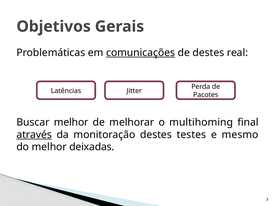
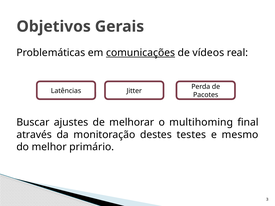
de destes: destes -> vídeos
Buscar melhor: melhor -> ajustes
através underline: present -> none
deixadas: deixadas -> primário
